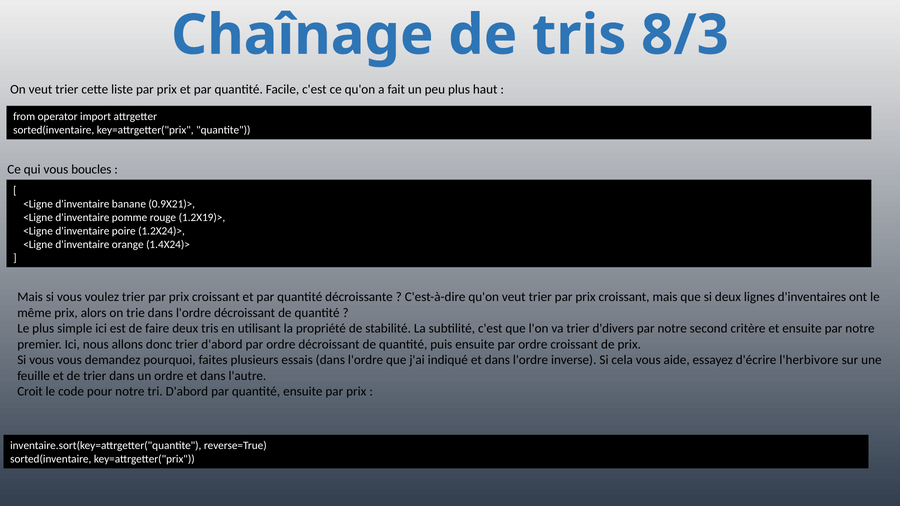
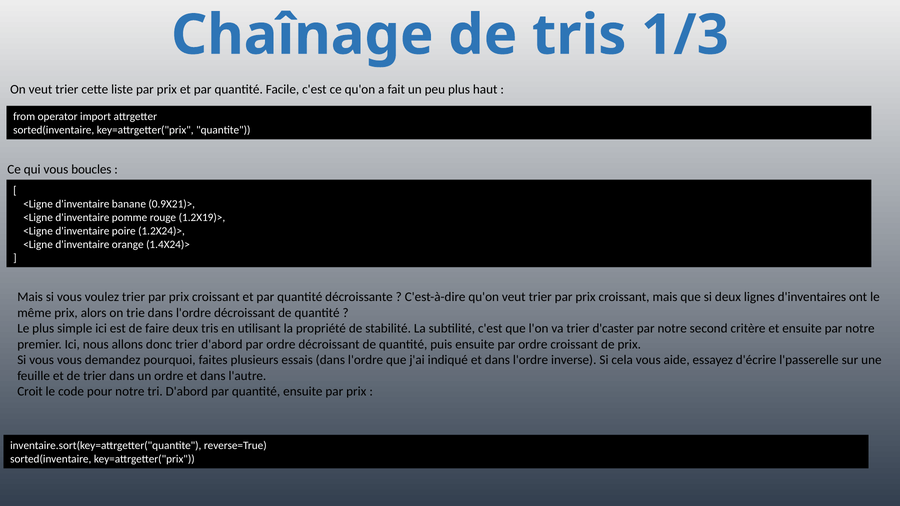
8/3: 8/3 -> 1/3
d'divers: d'divers -> d'caster
l'herbivore: l'herbivore -> l'passerelle
